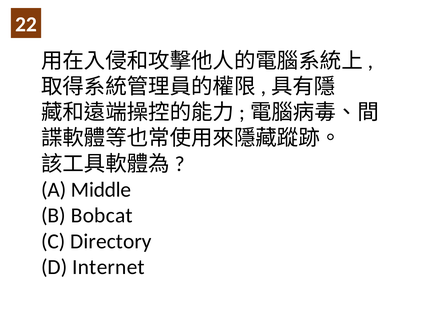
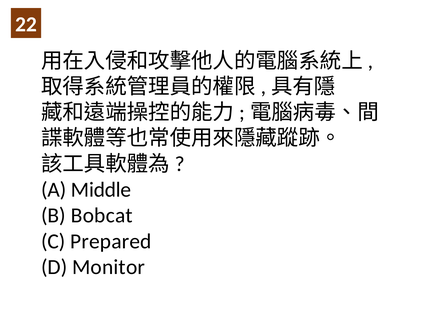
Directory: Directory -> Prepared
Internet: Internet -> Monitor
